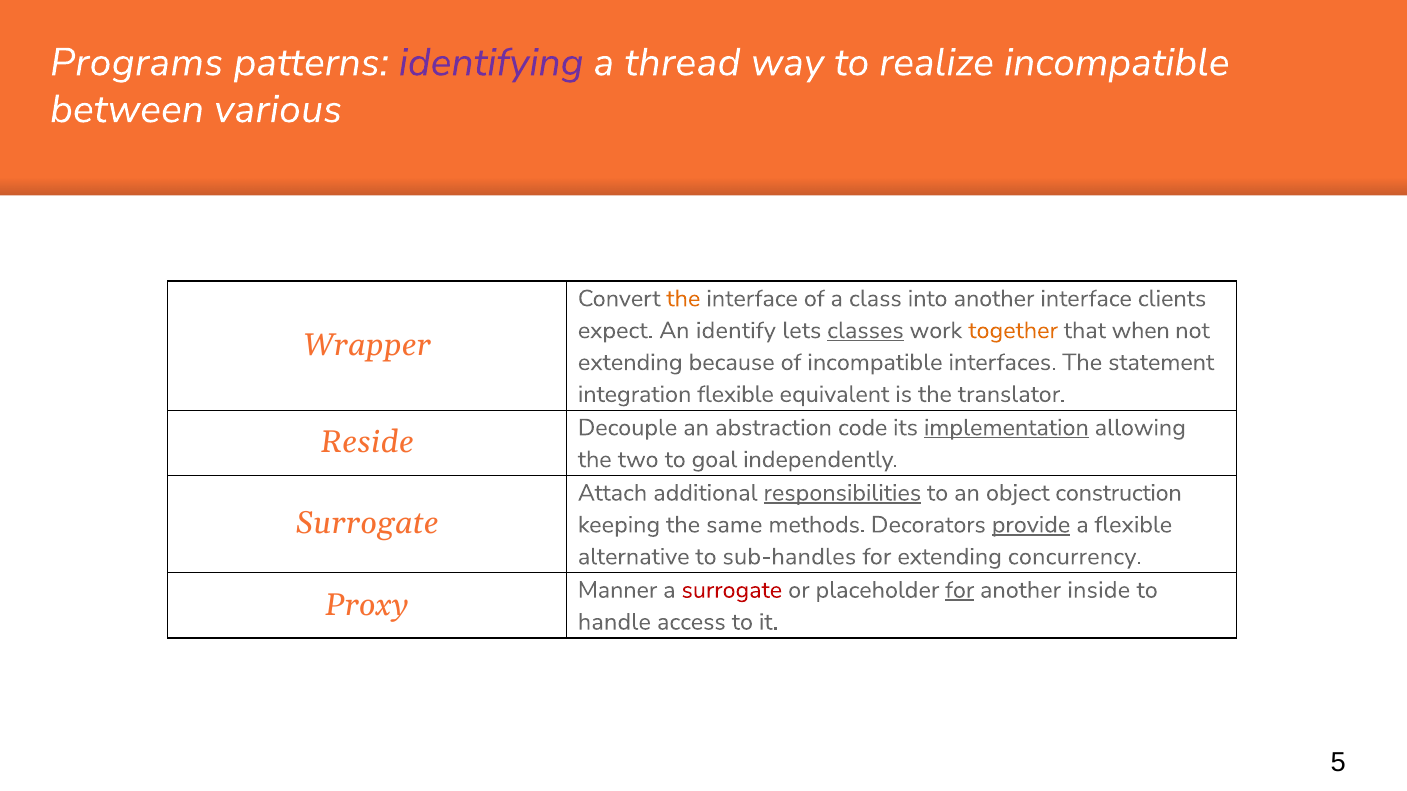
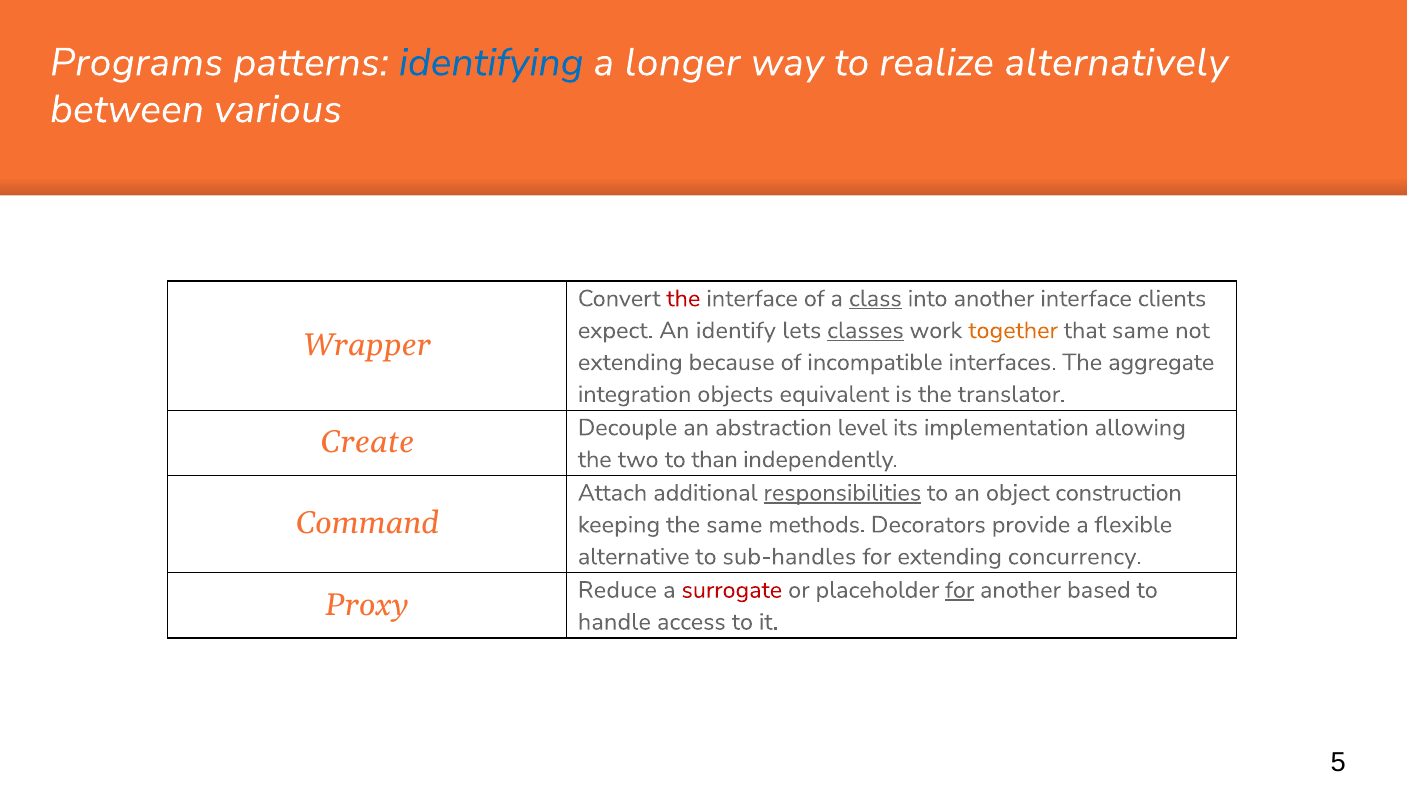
identifying colour: purple -> blue
thread: thread -> longer
realize incompatible: incompatible -> alternatively
the at (683, 299) colour: orange -> red
class underline: none -> present
that when: when -> same
statement: statement -> aggregate
integration flexible: flexible -> objects
code: code -> level
implementation underline: present -> none
Reside: Reside -> Create
goal: goal -> than
Surrogate at (367, 524): Surrogate -> Command
provide underline: present -> none
Manner: Manner -> Reduce
inside: inside -> based
